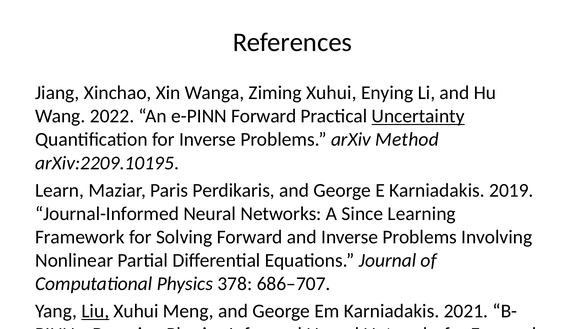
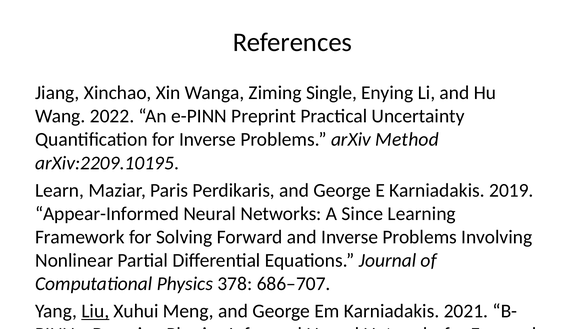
Ziming Xuhui: Xuhui -> Single
e-PINN Forward: Forward -> Preprint
Uncertainty underline: present -> none
Journal-Informed: Journal-Informed -> Appear-Informed
